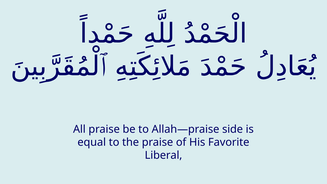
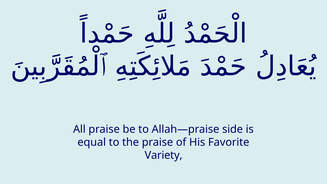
Liberal: Liberal -> Variety
